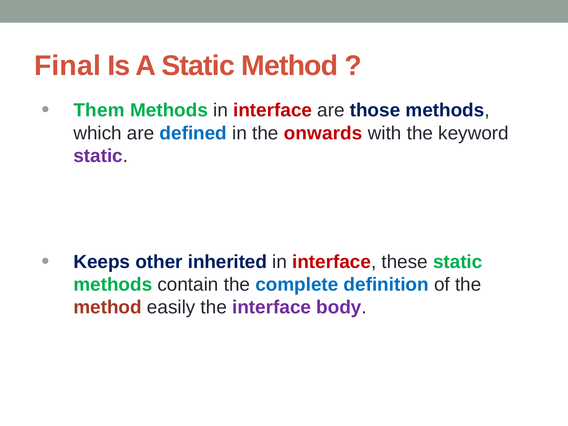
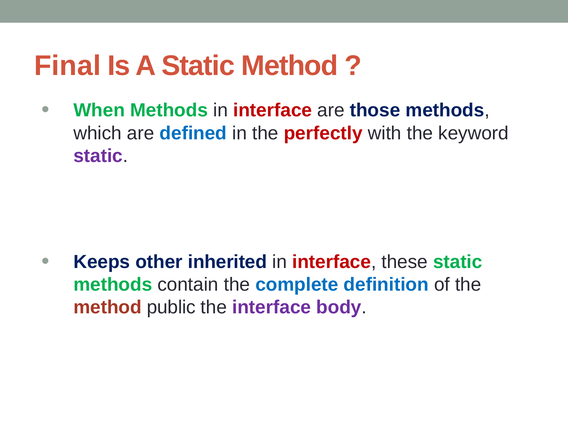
Them: Them -> When
onwards: onwards -> perfectly
easily: easily -> public
